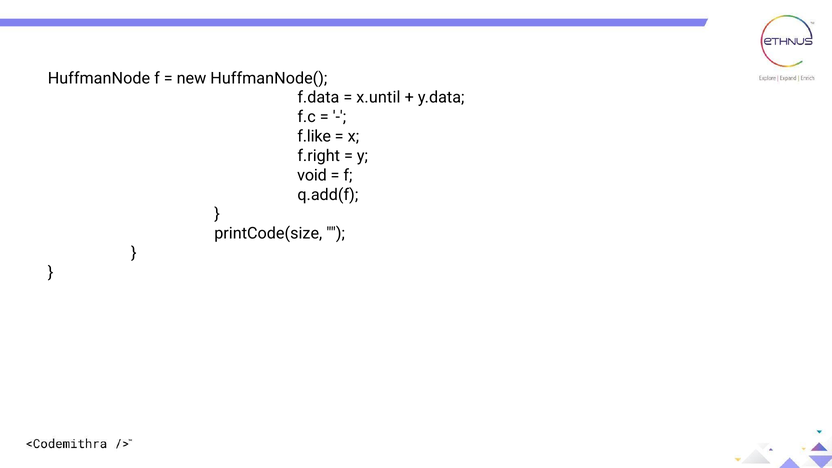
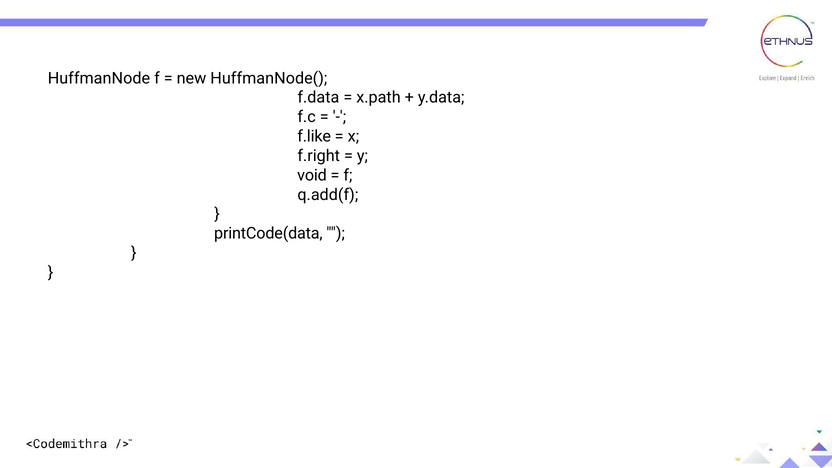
x.until: x.until -> x.path
printCode(size: printCode(size -> printCode(data
